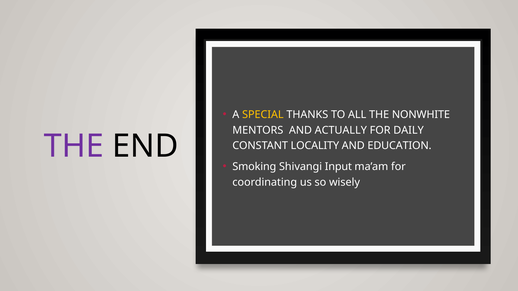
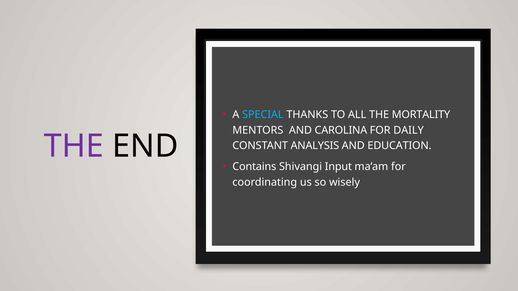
SPECIAL colour: yellow -> light blue
NONWHITE: NONWHITE -> MORTALITY
ACTUALLY: ACTUALLY -> CAROLINA
LOCALITY: LOCALITY -> ANALYSIS
Smoking: Smoking -> Contains
